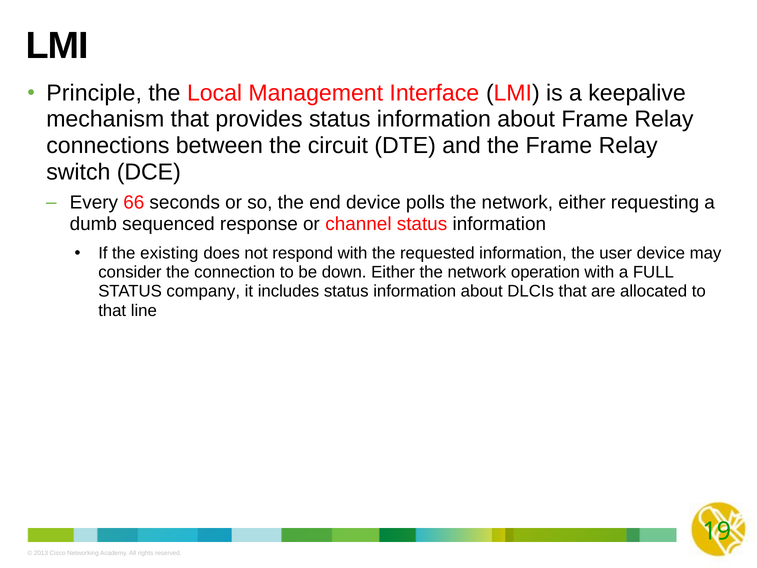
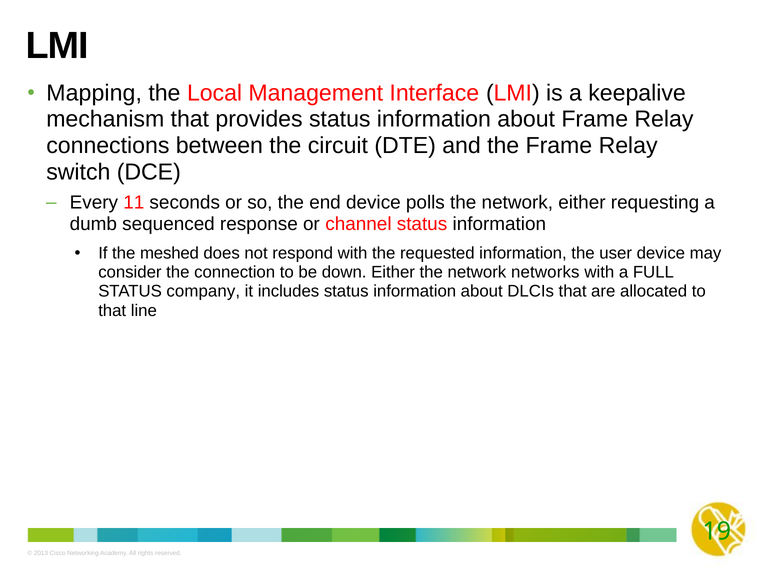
Principle: Principle -> Mapping
66: 66 -> 11
existing: existing -> meshed
operation: operation -> networks
